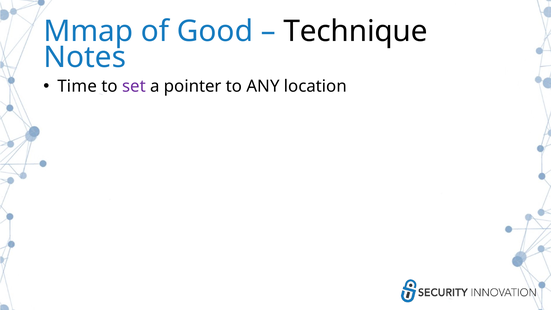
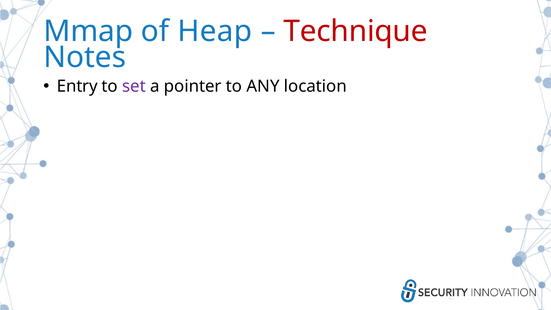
Good: Good -> Heap
Technique colour: black -> red
Time: Time -> Entry
